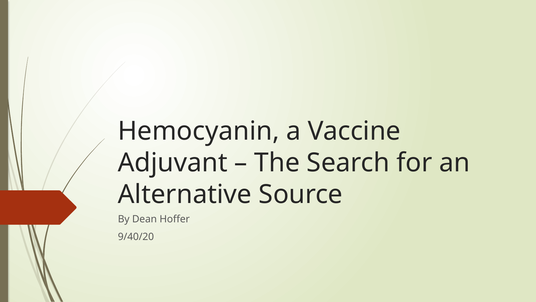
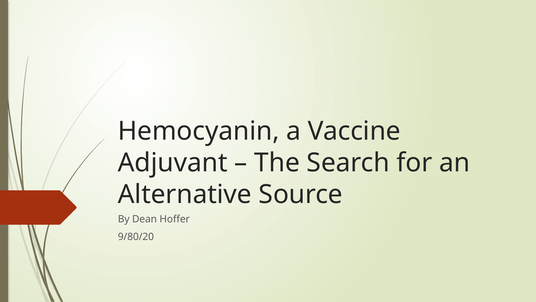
9/40/20: 9/40/20 -> 9/80/20
